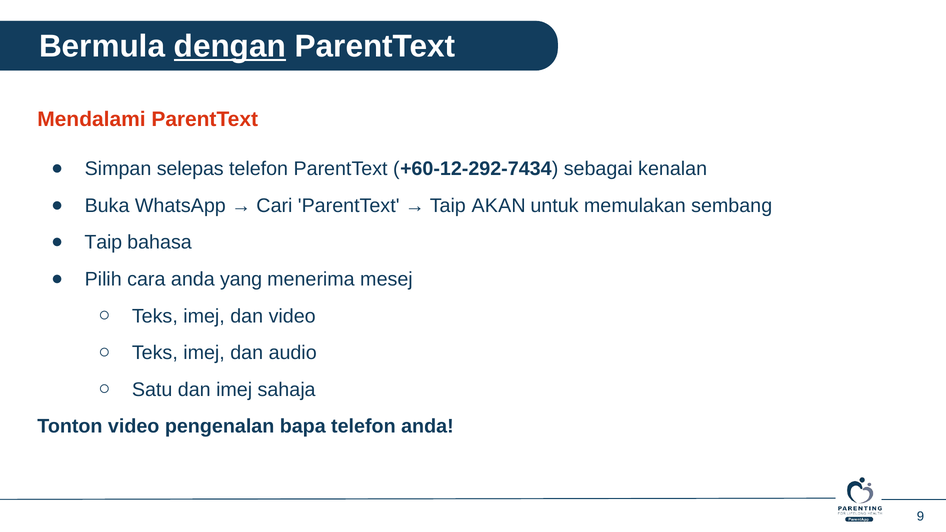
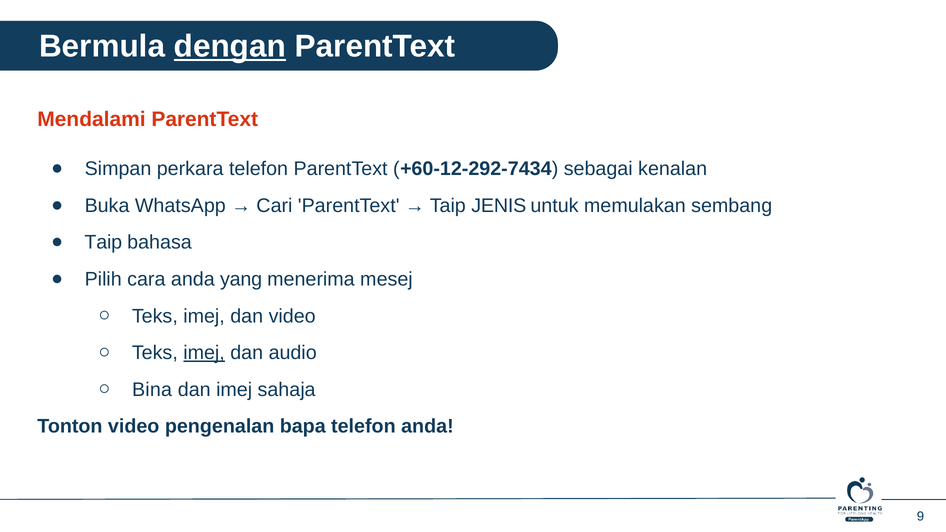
selepas: selepas -> perkara
AKAN: AKAN -> JENIS
imej at (204, 353) underline: none -> present
Satu: Satu -> Bina
